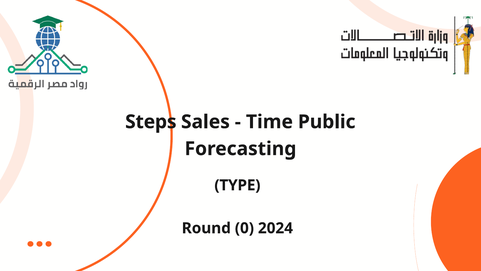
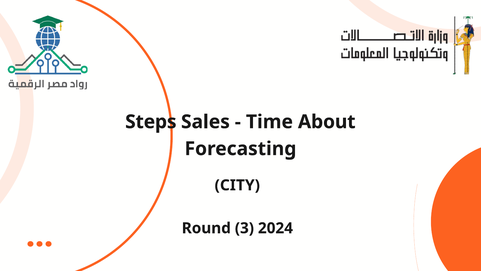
Public: Public -> About
TYPE: TYPE -> CITY
0: 0 -> 3
